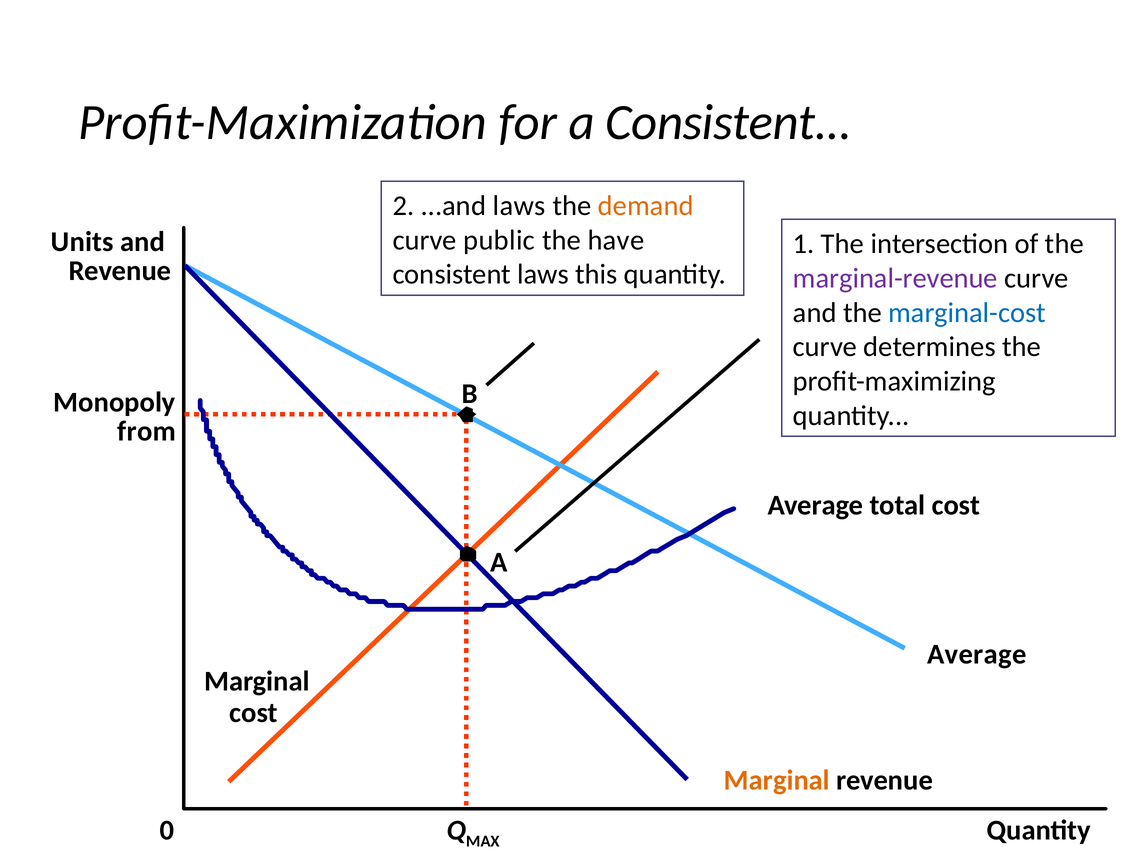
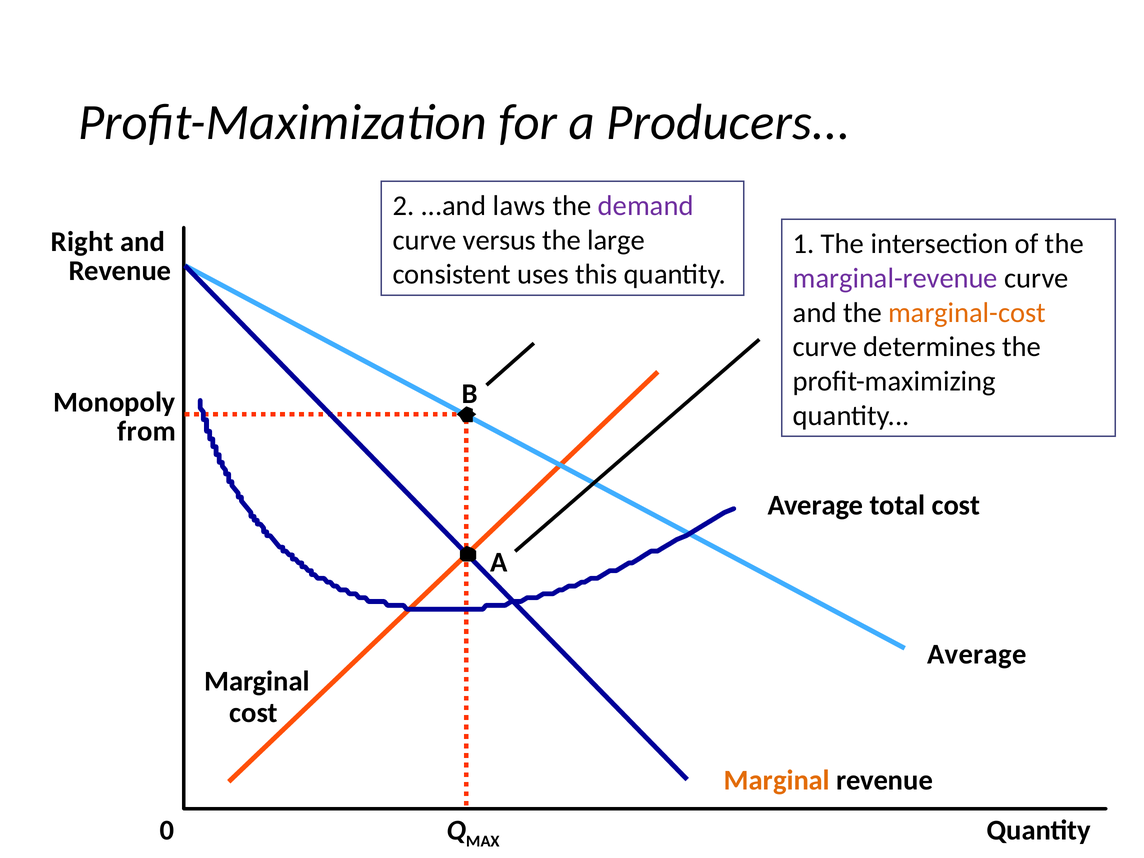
a Consistent: Consistent -> Producers
demand colour: orange -> purple
public: public -> versus
have: have -> large
Units: Units -> Right
consistent laws: laws -> uses
marginal-cost colour: blue -> orange
